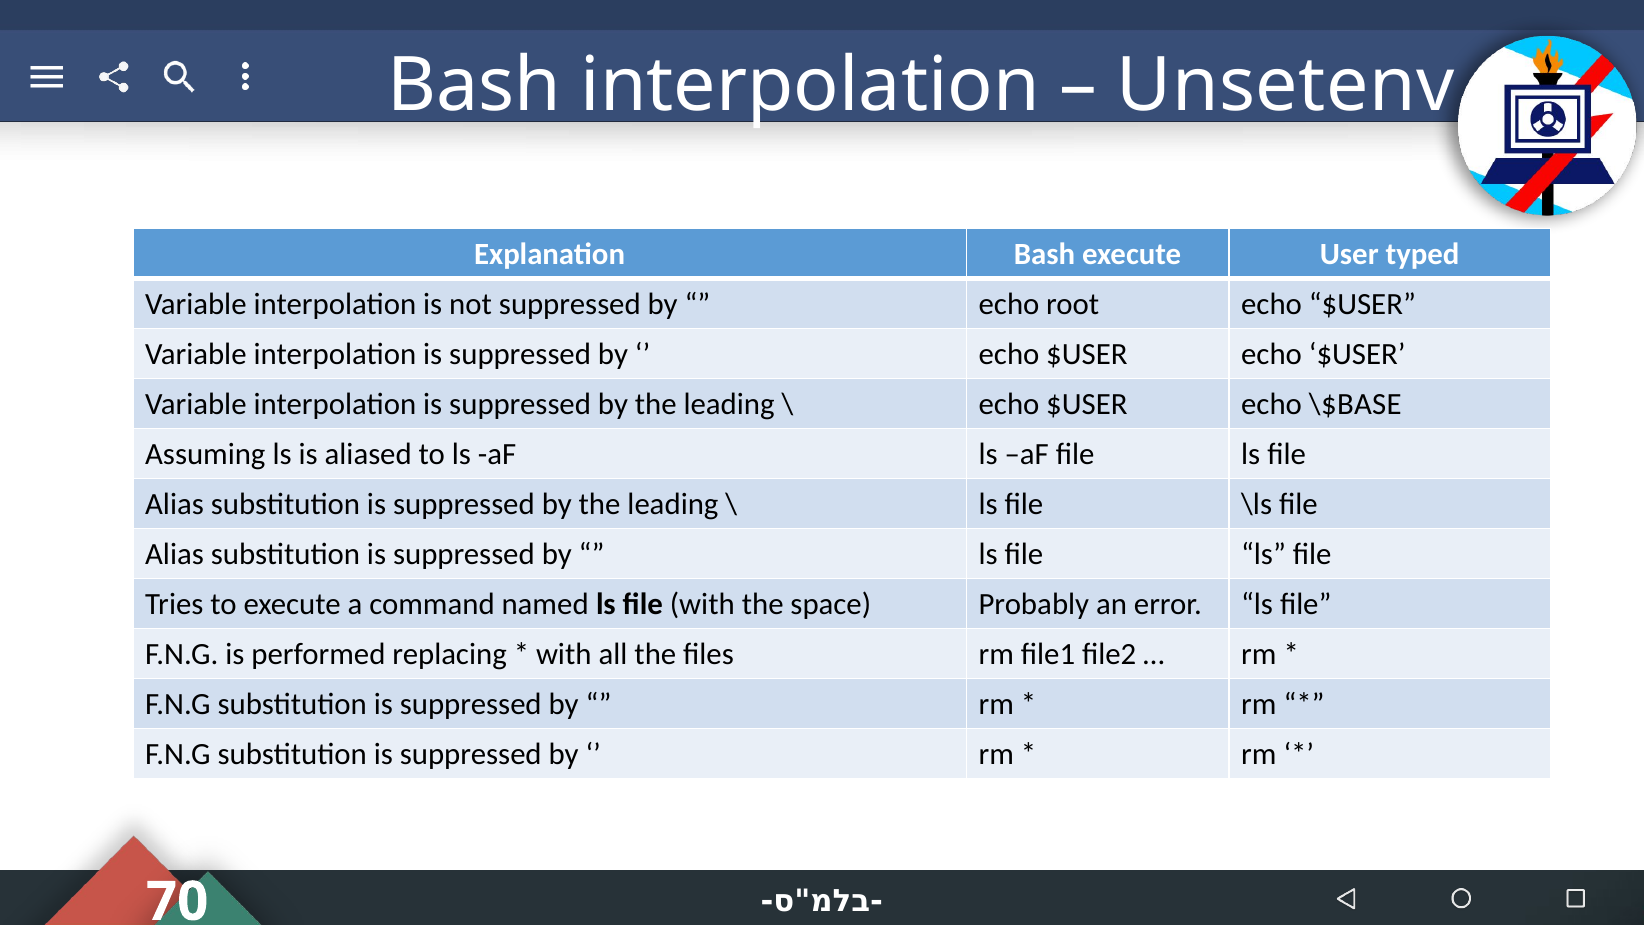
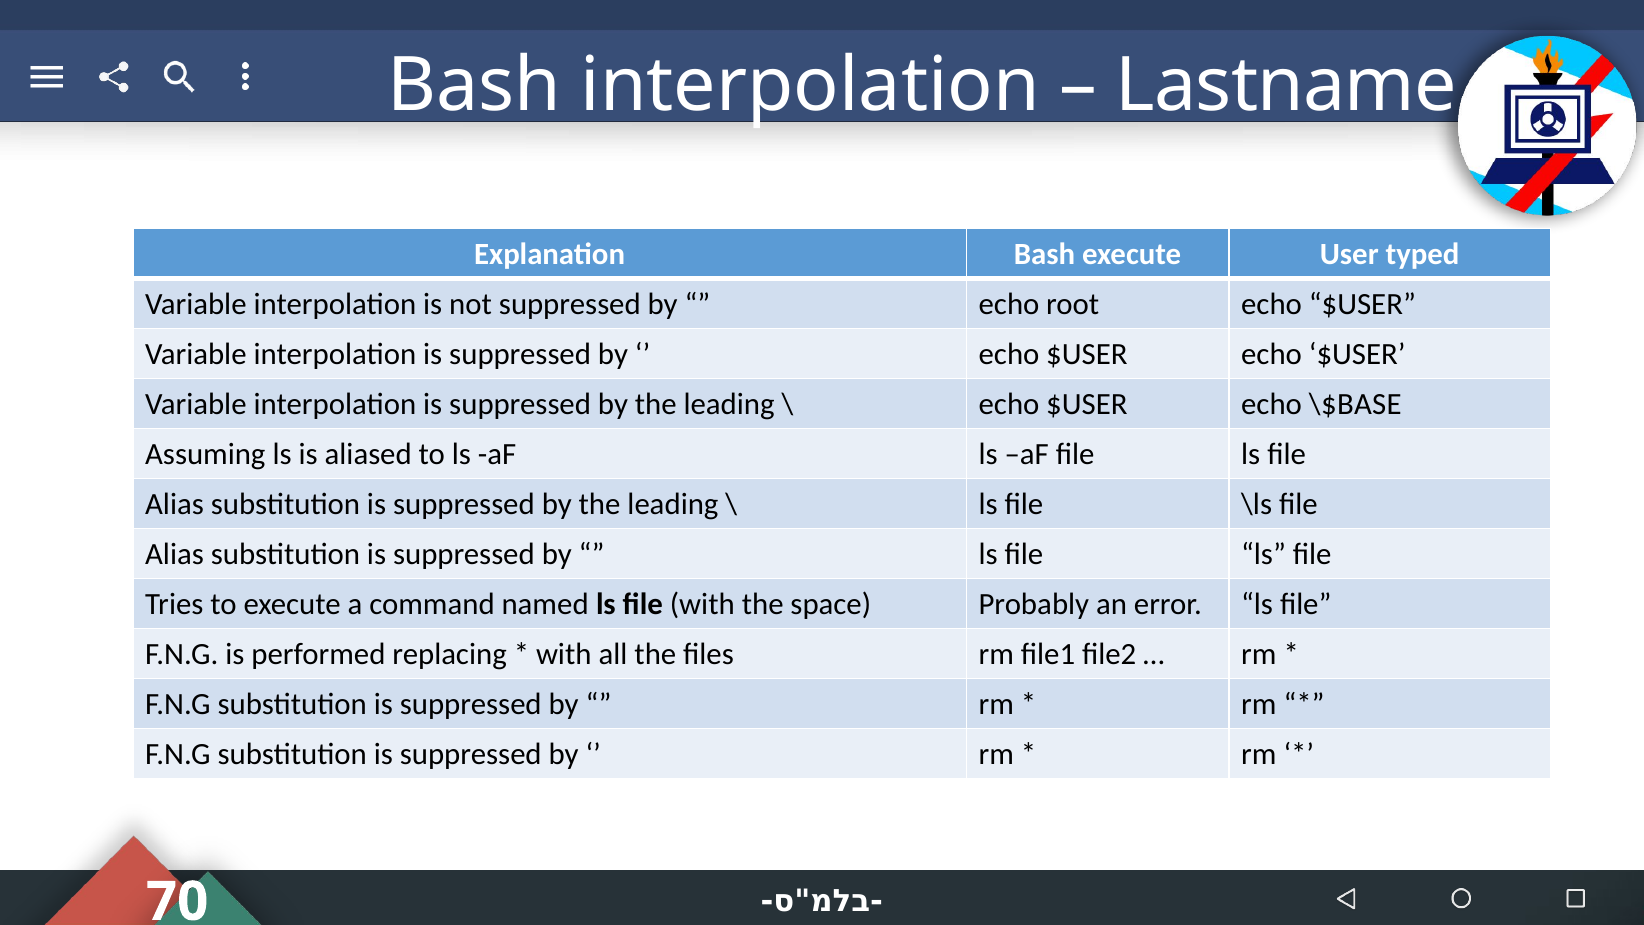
Unsetenv: Unsetenv -> Lastname
